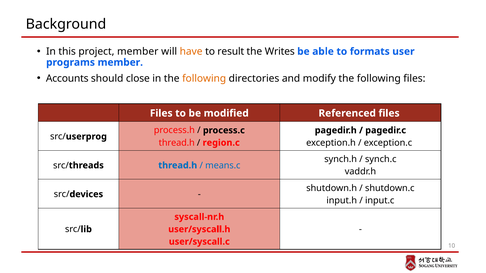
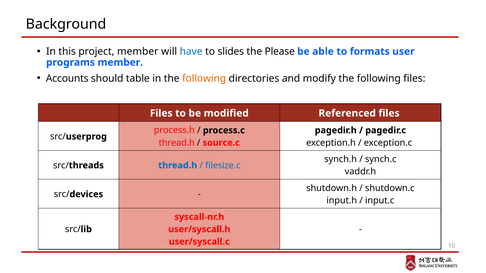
have colour: orange -> blue
result: result -> slides
Writes: Writes -> Please
close: close -> table
region.c: region.c -> source.c
means.c: means.c -> filesize.c
